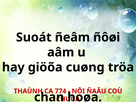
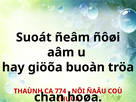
cuøng: cuøng -> buoàn
